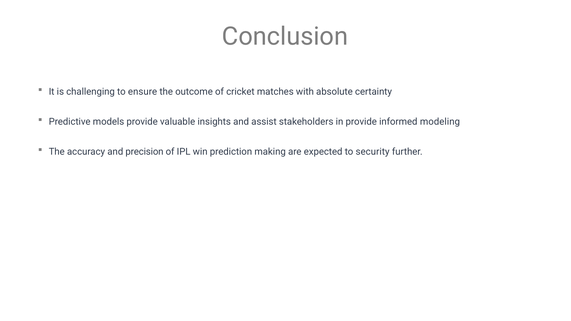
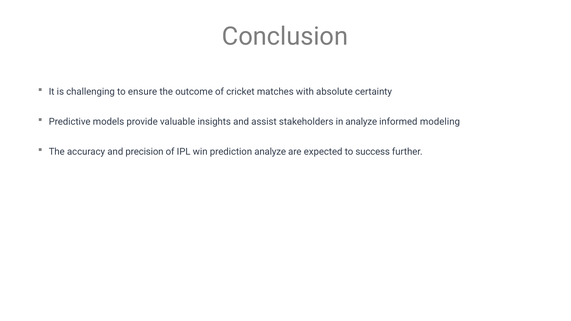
in provide: provide -> analyze
prediction making: making -> analyze
security: security -> success
